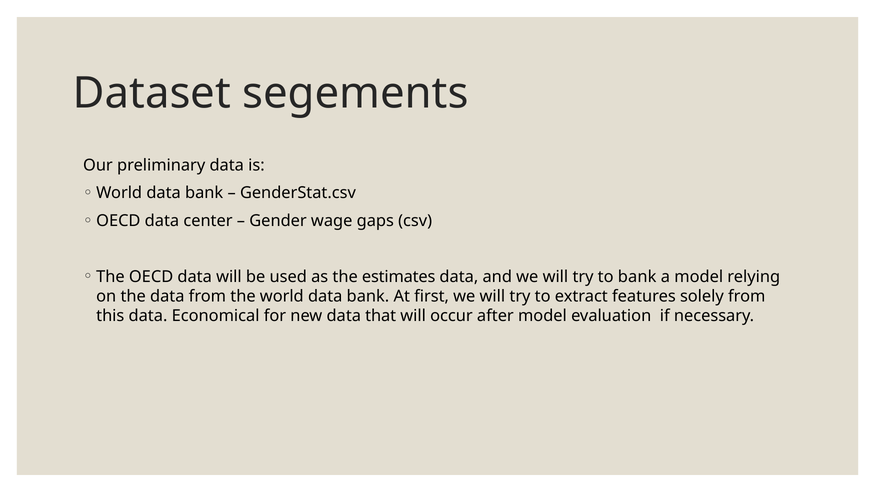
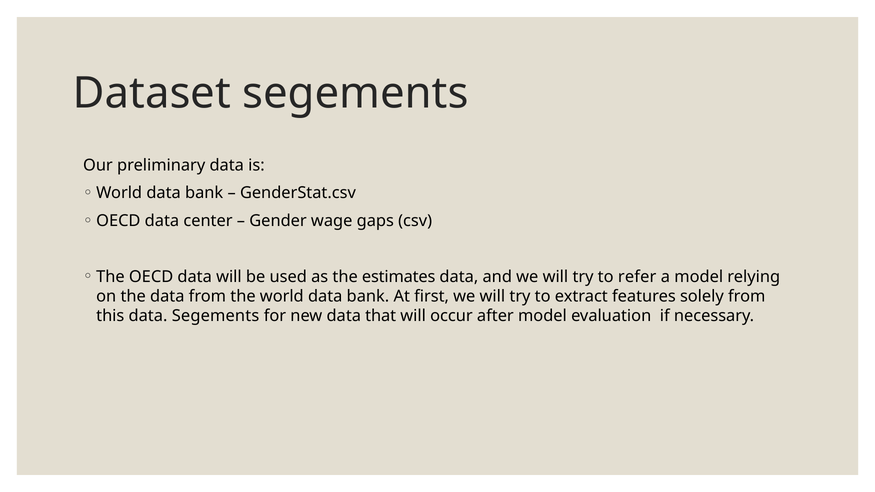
to bank: bank -> refer
data Economical: Economical -> Segements
